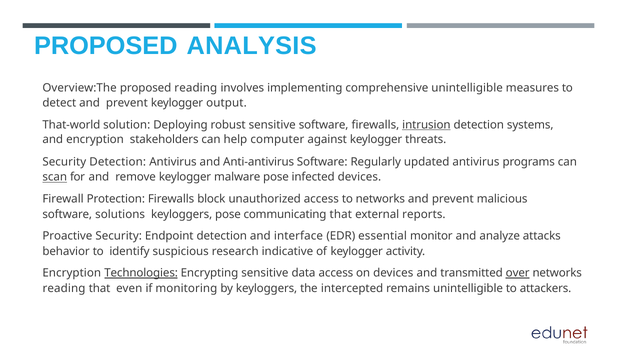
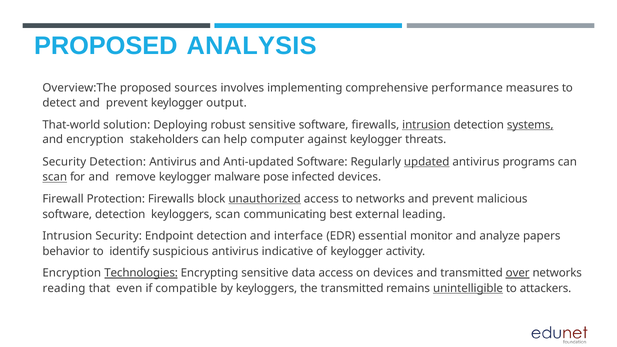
proposed reading: reading -> sources
comprehensive unintelligible: unintelligible -> performance
systems underline: none -> present
Anti-antivirus: Anti-antivirus -> Anti-updated
updated underline: none -> present
unauthorized underline: none -> present
software solutions: solutions -> detection
keyloggers pose: pose -> scan
communicating that: that -> best
reports: reports -> leading
Proactive at (67, 236): Proactive -> Intrusion
attacks: attacks -> papers
suspicious research: research -> antivirus
monitoring: monitoring -> compatible
the intercepted: intercepted -> transmitted
unintelligible at (468, 288) underline: none -> present
